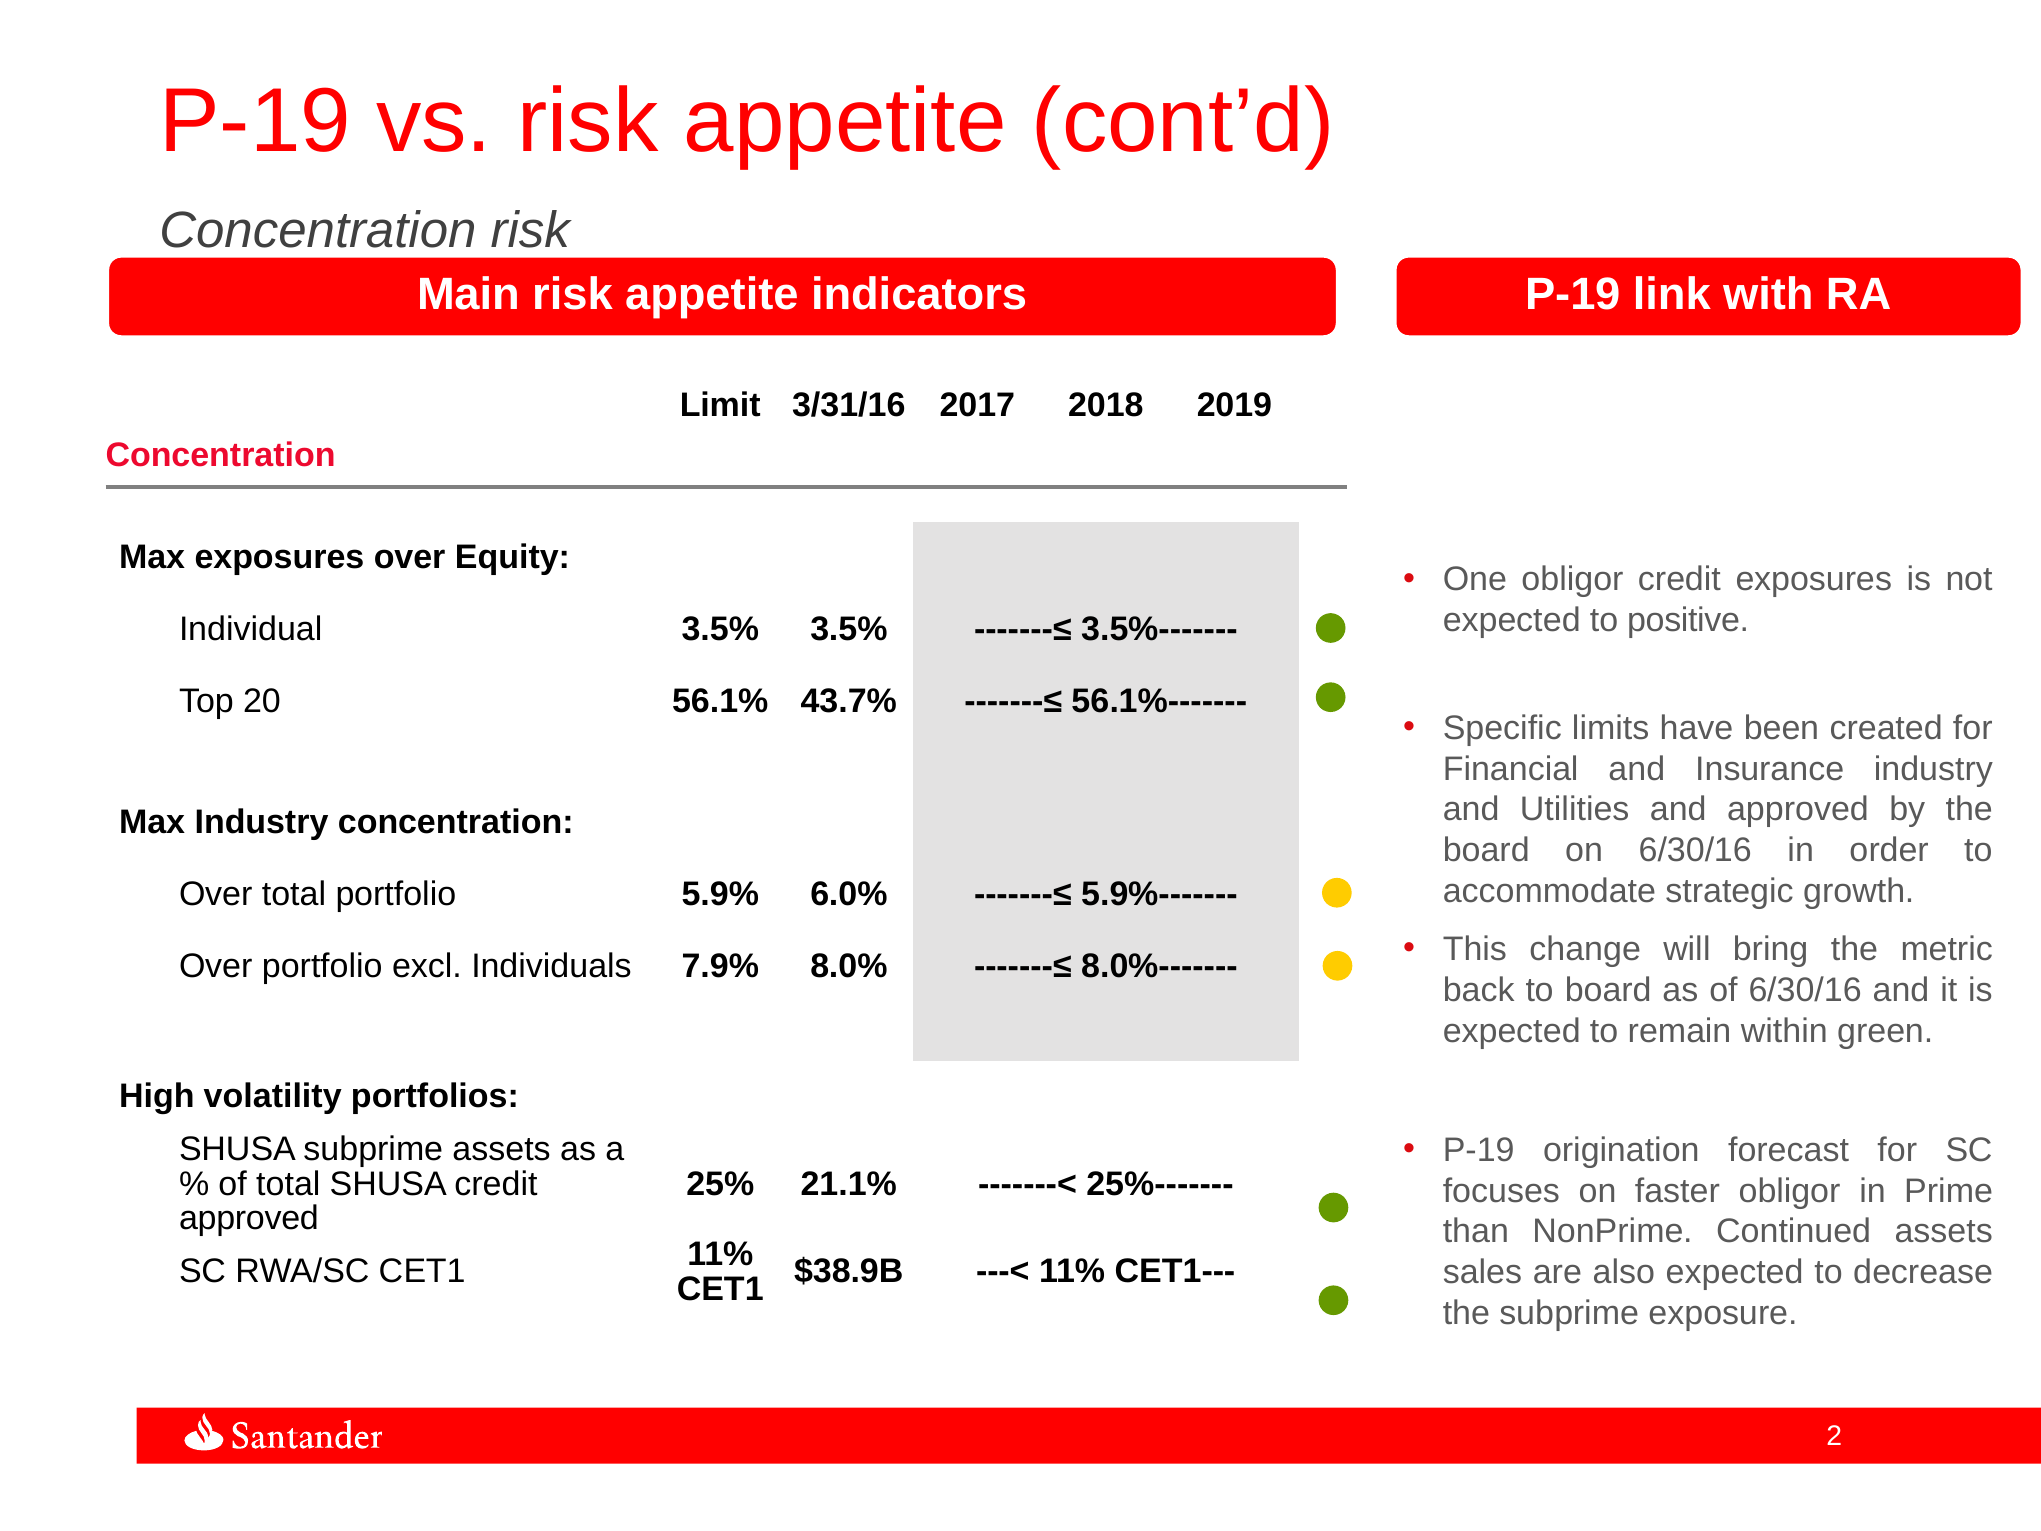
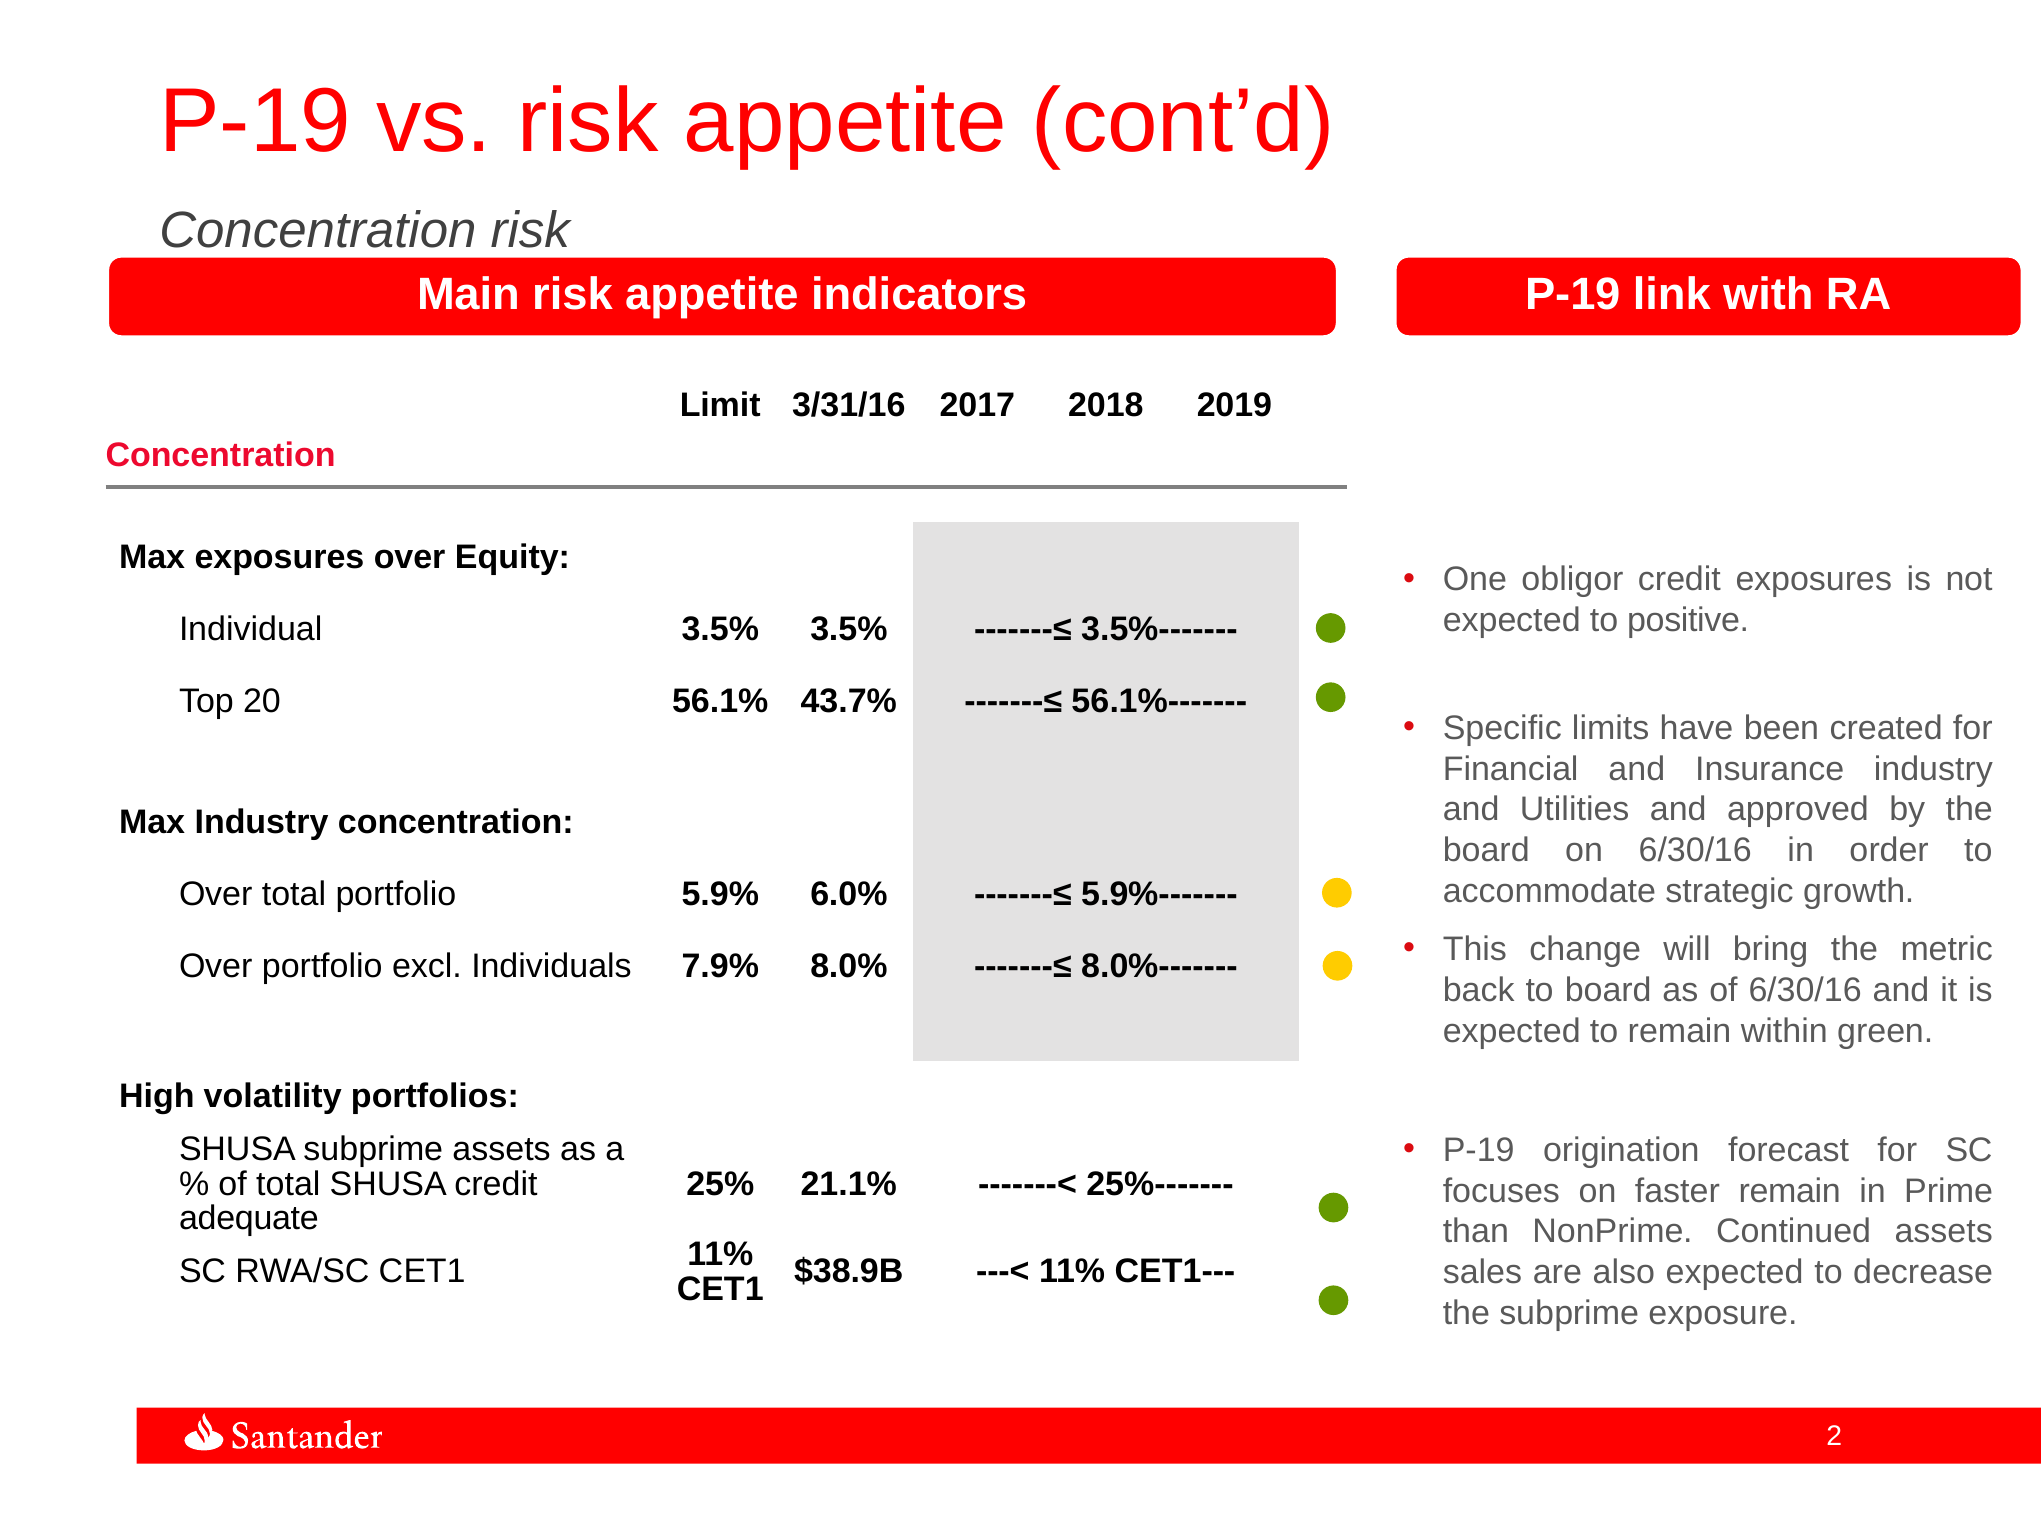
faster obligor: obligor -> remain
approved at (249, 1218): approved -> adequate
